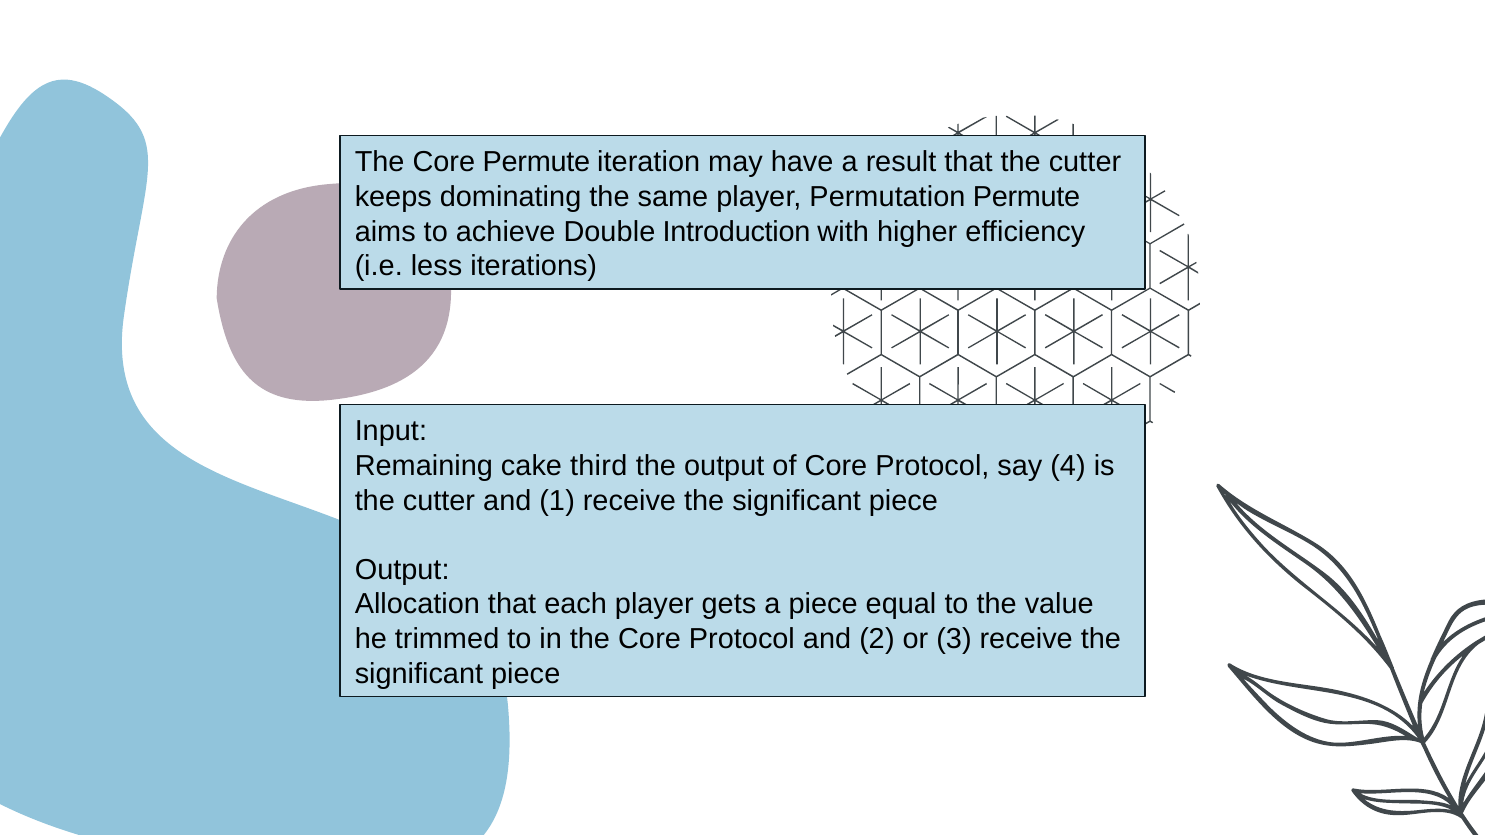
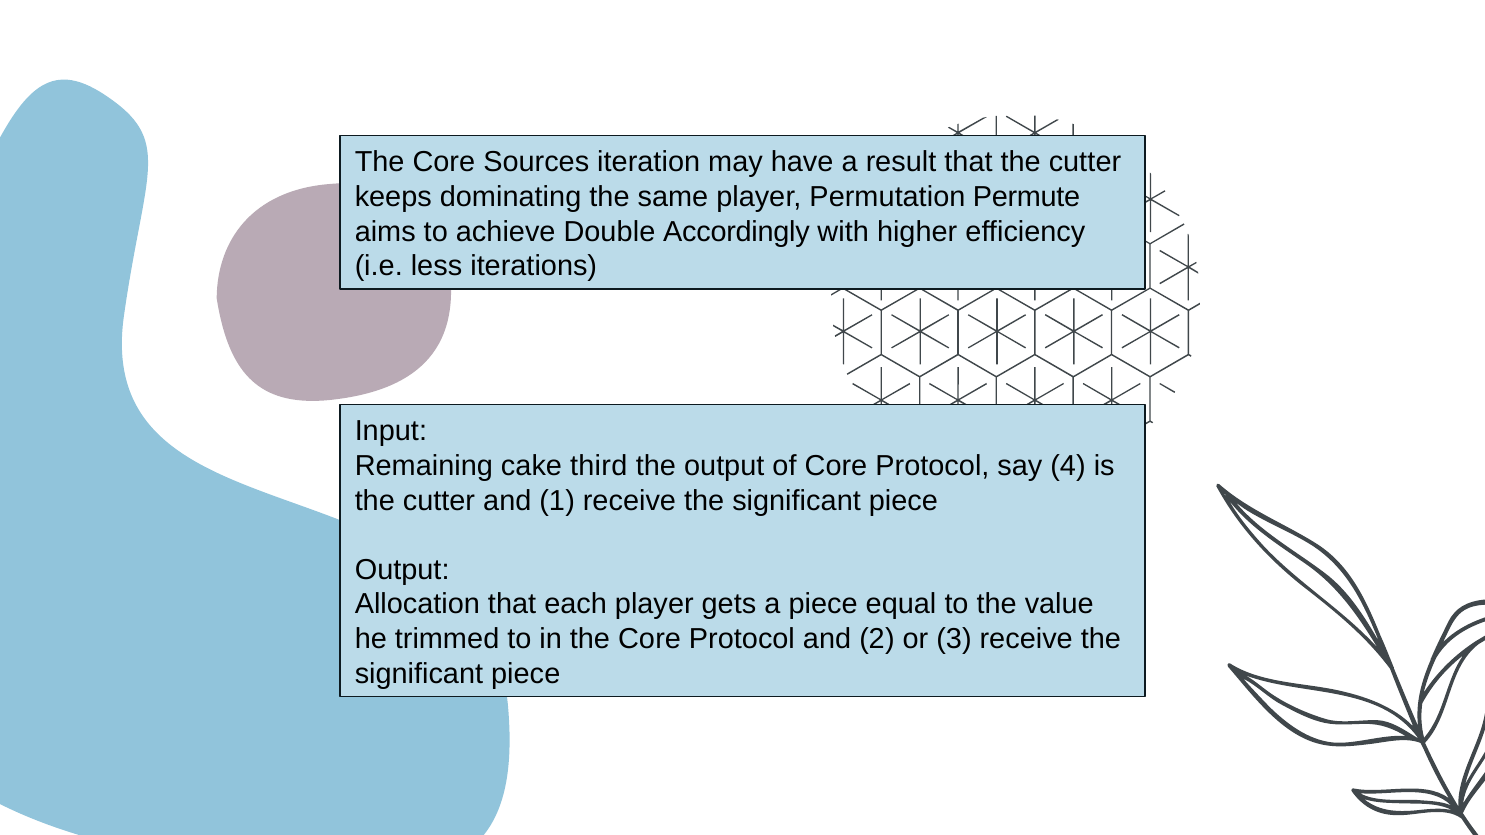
Core Permute: Permute -> Sources
Introduction: Introduction -> Accordingly
